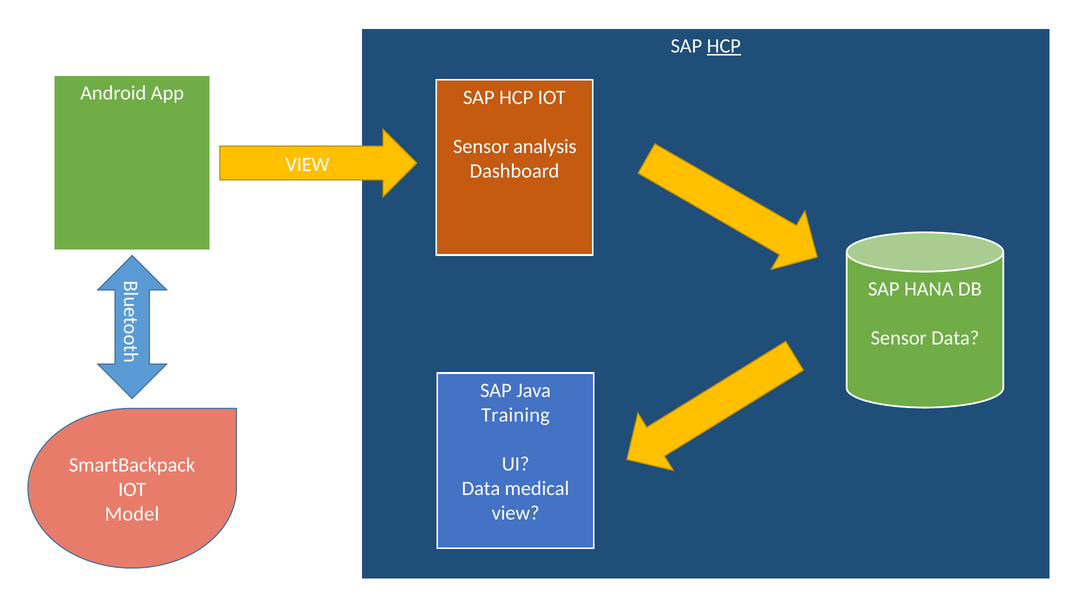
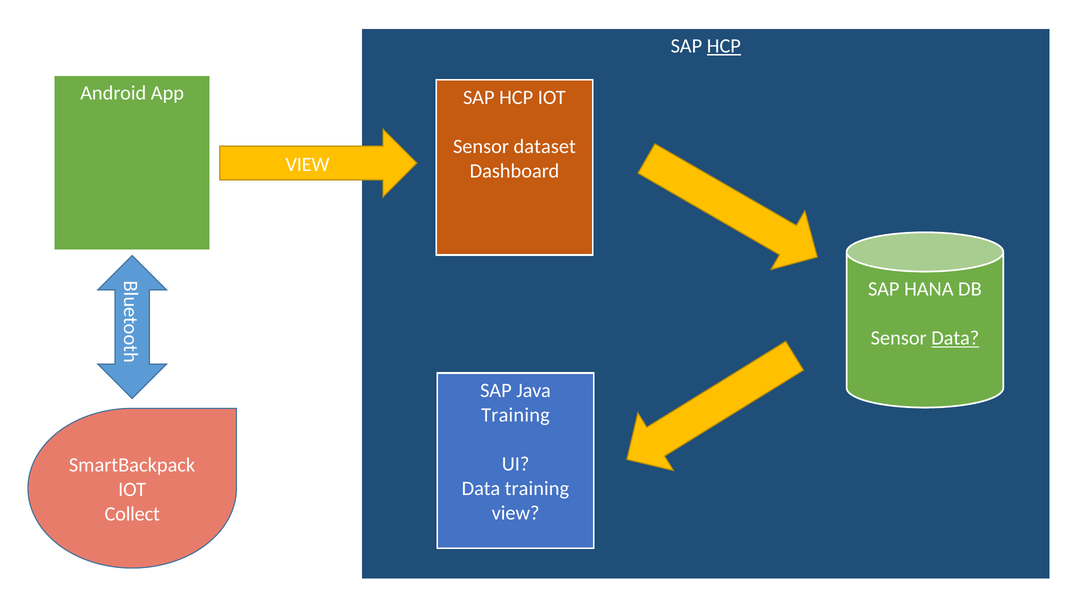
analysis: analysis -> dataset
Data at (955, 338) underline: none -> present
Data medical: medical -> training
Model: Model -> Collect
